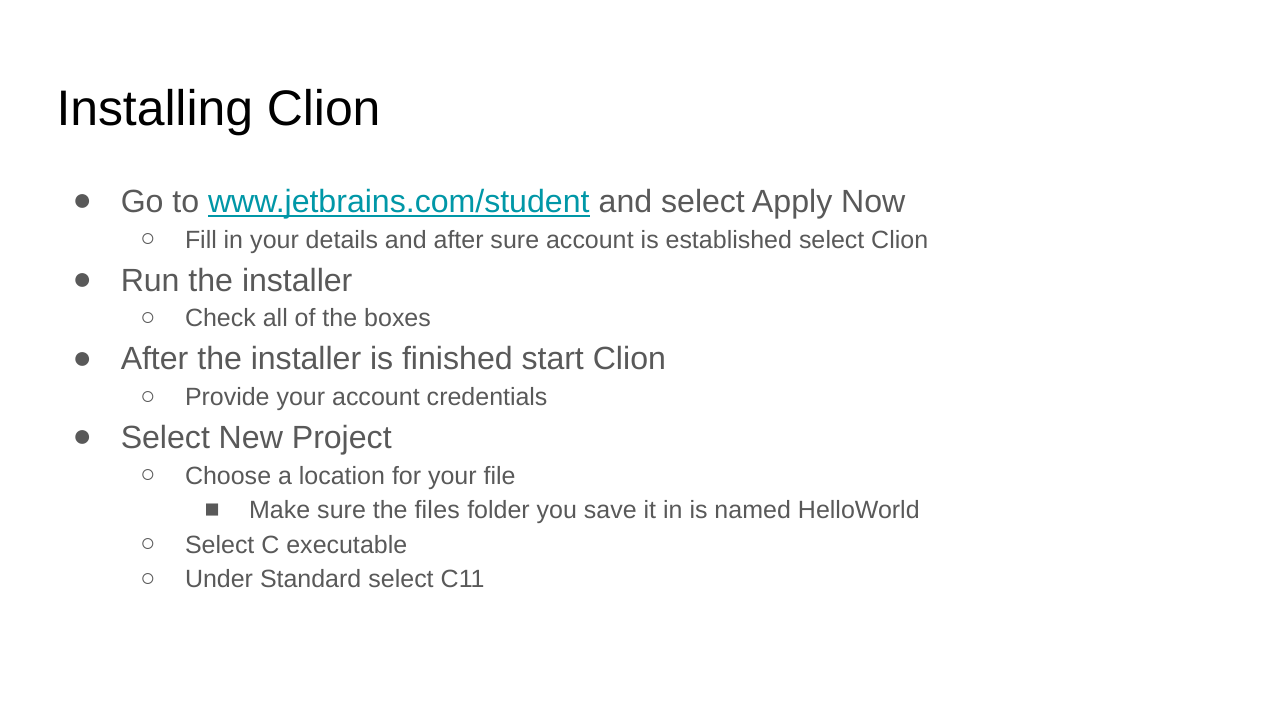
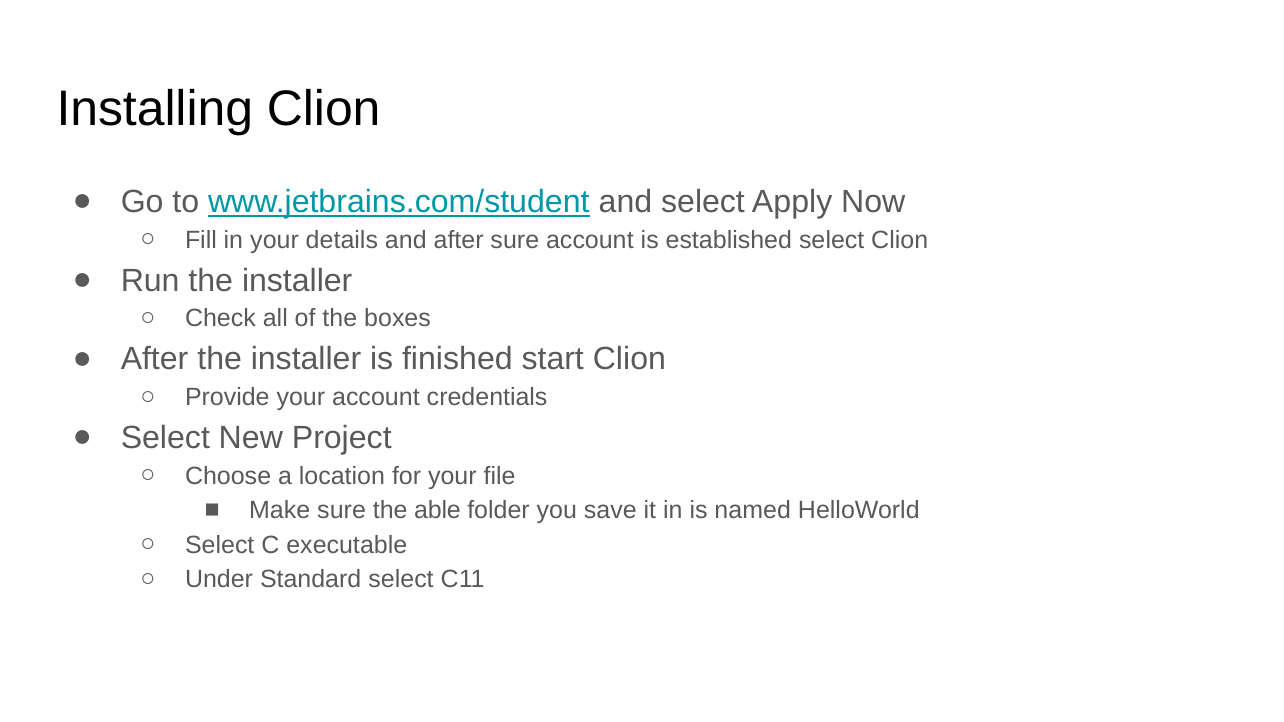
files: files -> able
